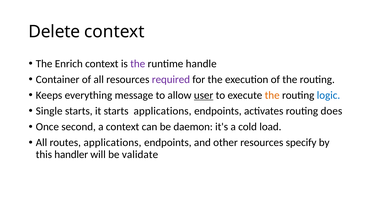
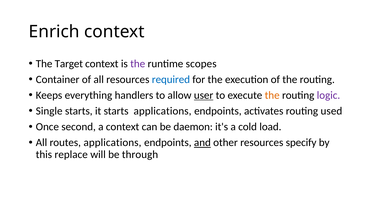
Delete: Delete -> Enrich
Enrich: Enrich -> Target
handle: handle -> scopes
required colour: purple -> blue
message: message -> handlers
logic colour: blue -> purple
does: does -> used
and underline: none -> present
handler: handler -> replace
validate: validate -> through
